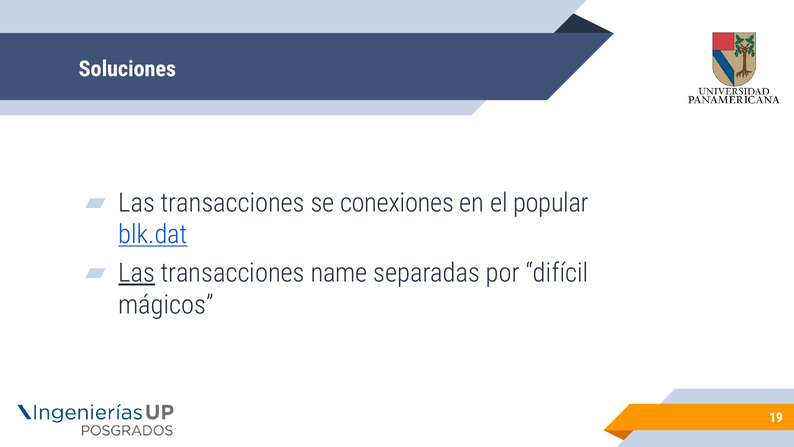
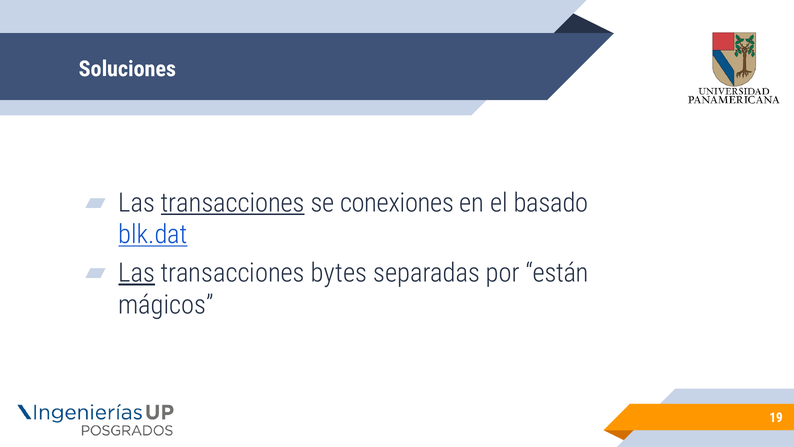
transacciones at (233, 203) underline: none -> present
popular: popular -> basado
name: name -> bytes
difícil: difícil -> están
